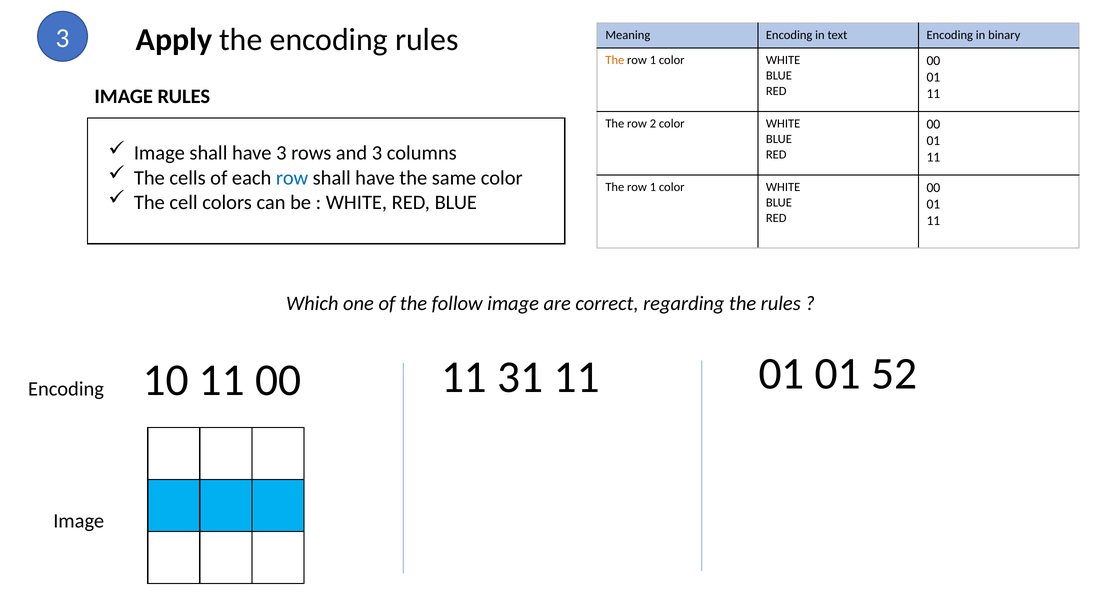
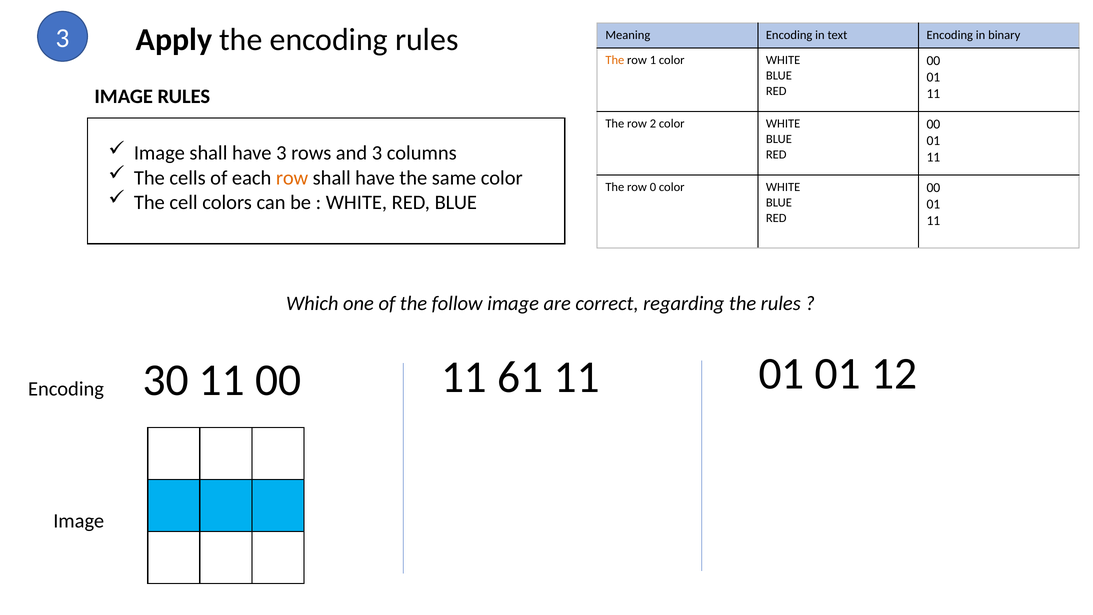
row at (292, 178) colour: blue -> orange
1 at (653, 187): 1 -> 0
10: 10 -> 30
31: 31 -> 61
52: 52 -> 12
